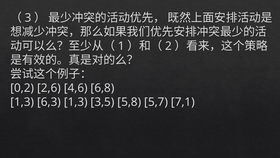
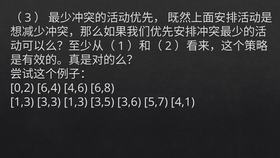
2,6: 2,6 -> 6,4
6,3: 6,3 -> 3,3
5,8: 5,8 -> 3,6
7,1: 7,1 -> 4,1
